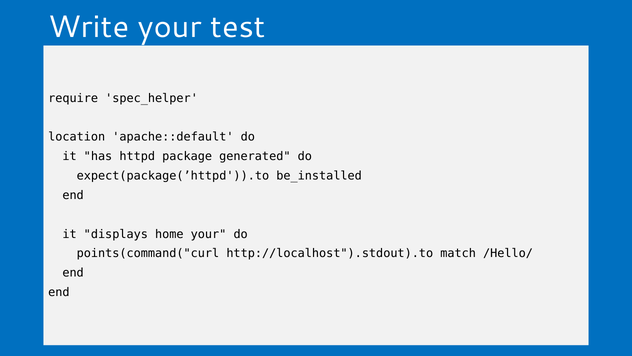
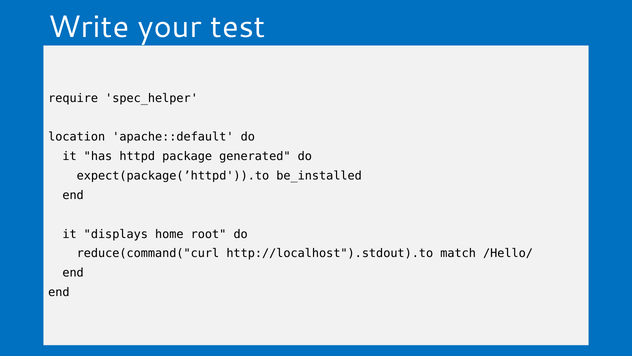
home your: your -> root
points(command("curl: points(command("curl -> reduce(command("curl
